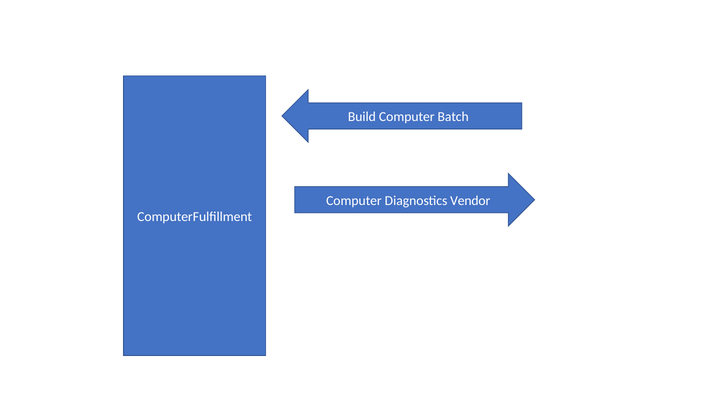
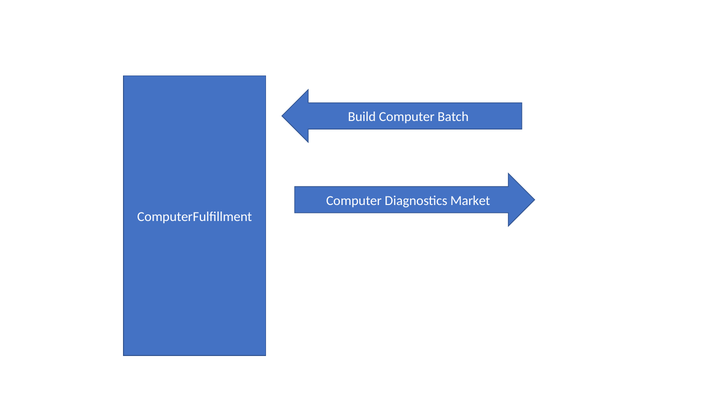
Vendor: Vendor -> Market
